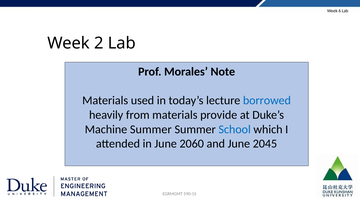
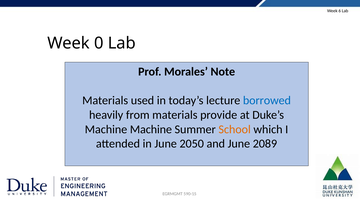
Week 2: 2 -> 0
Machine Summer: Summer -> Machine
School colour: blue -> orange
2060: 2060 -> 2050
2045: 2045 -> 2089
